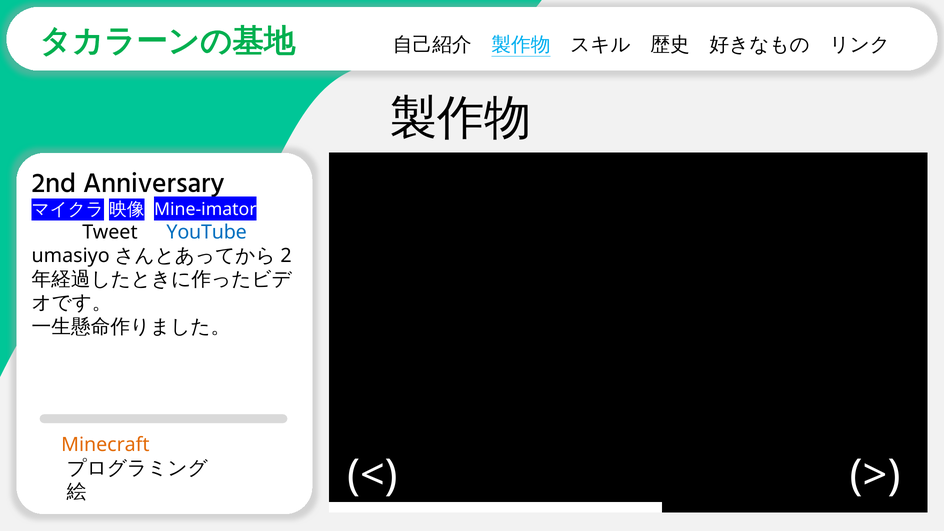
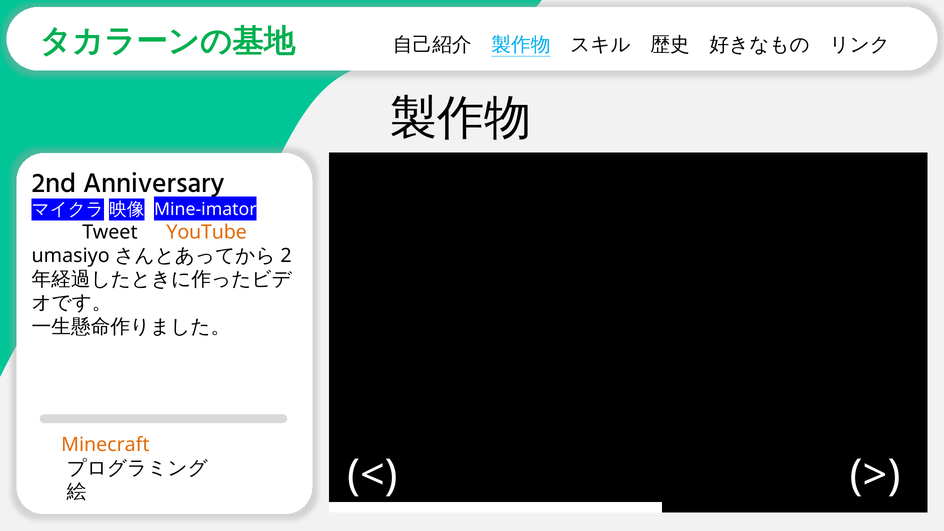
YouTube colour: blue -> orange
